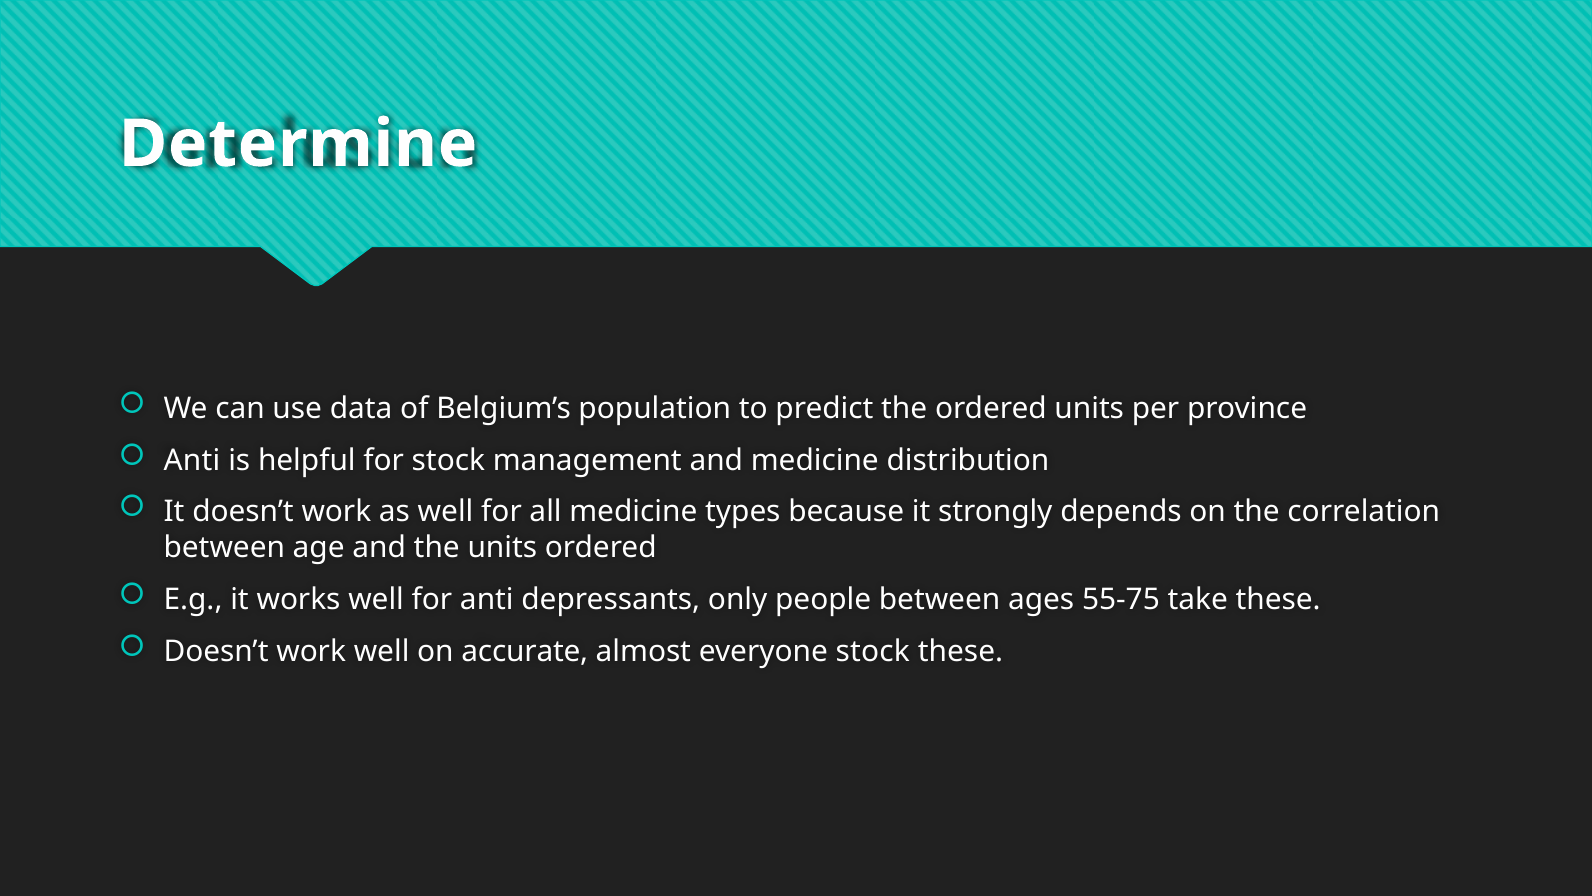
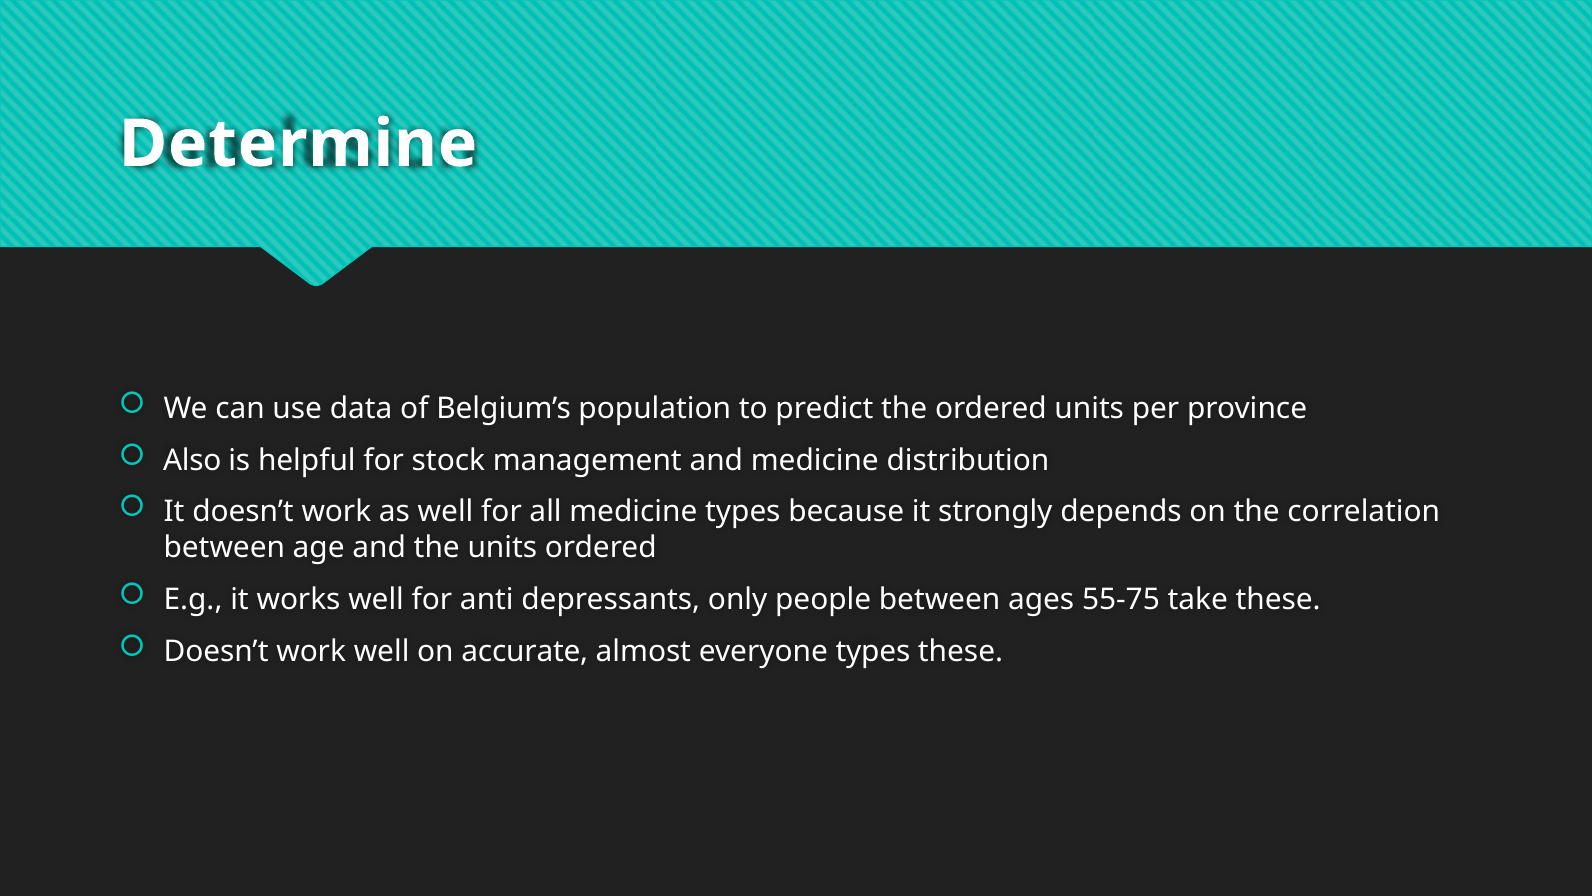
Anti at (192, 460): Anti -> Also
everyone stock: stock -> types
